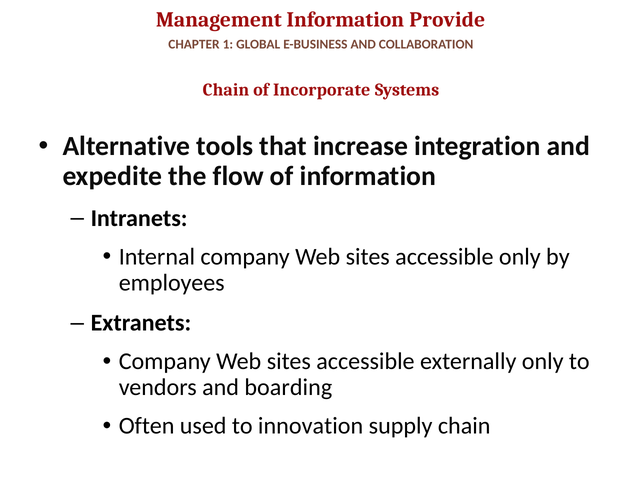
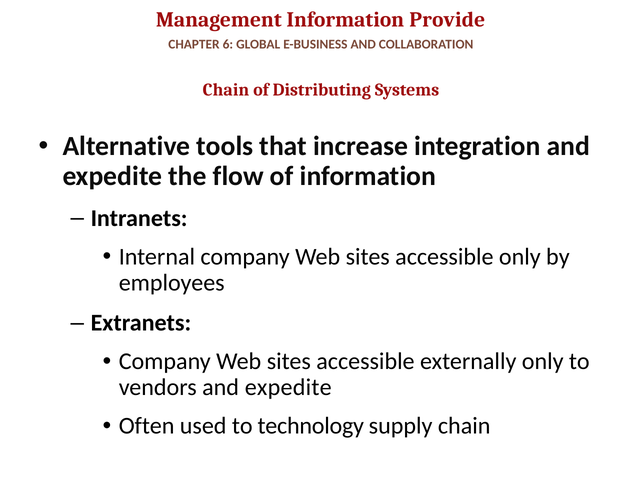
1: 1 -> 6
Incorporate: Incorporate -> Distributing
vendors and boarding: boarding -> expedite
innovation: innovation -> technology
